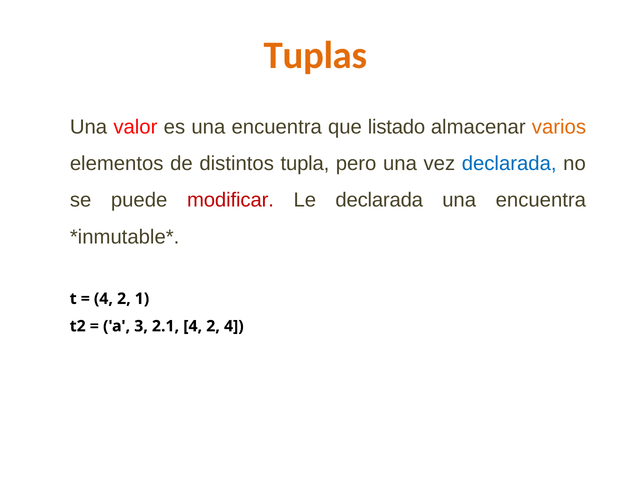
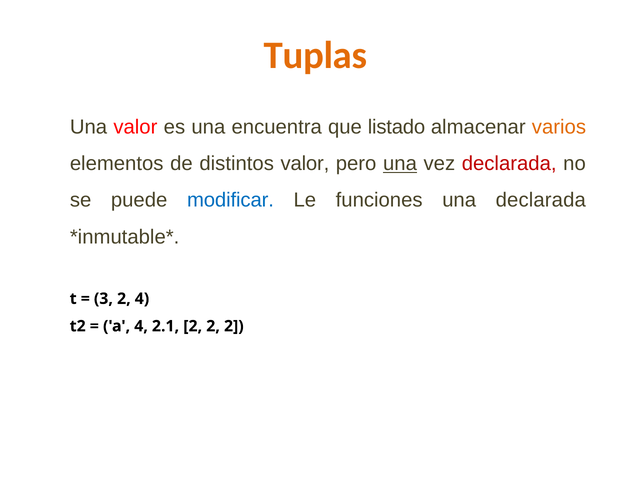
distintos tupla: tupla -> valor
una at (400, 164) underline: none -> present
declarada at (509, 164) colour: blue -> red
modificar colour: red -> blue
Le declarada: declarada -> funciones
encuentra at (541, 200): encuentra -> declarada
4 at (103, 299): 4 -> 3
2 1: 1 -> 4
a 3: 3 -> 4
2.1 4: 4 -> 2
4 at (234, 326): 4 -> 2
